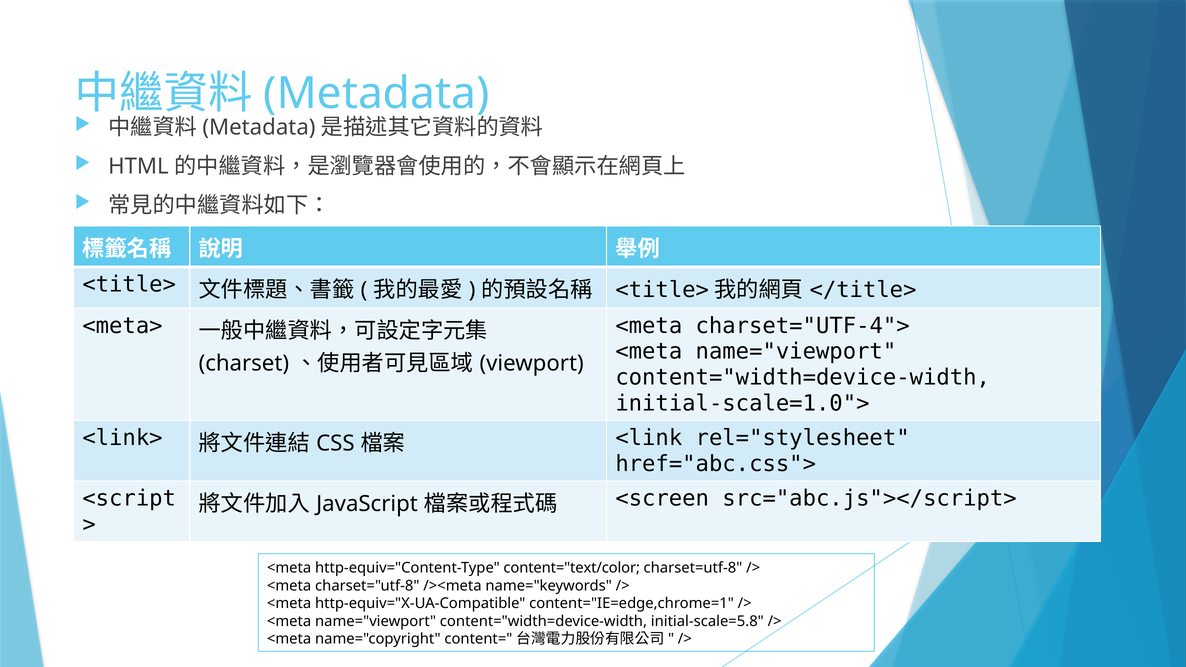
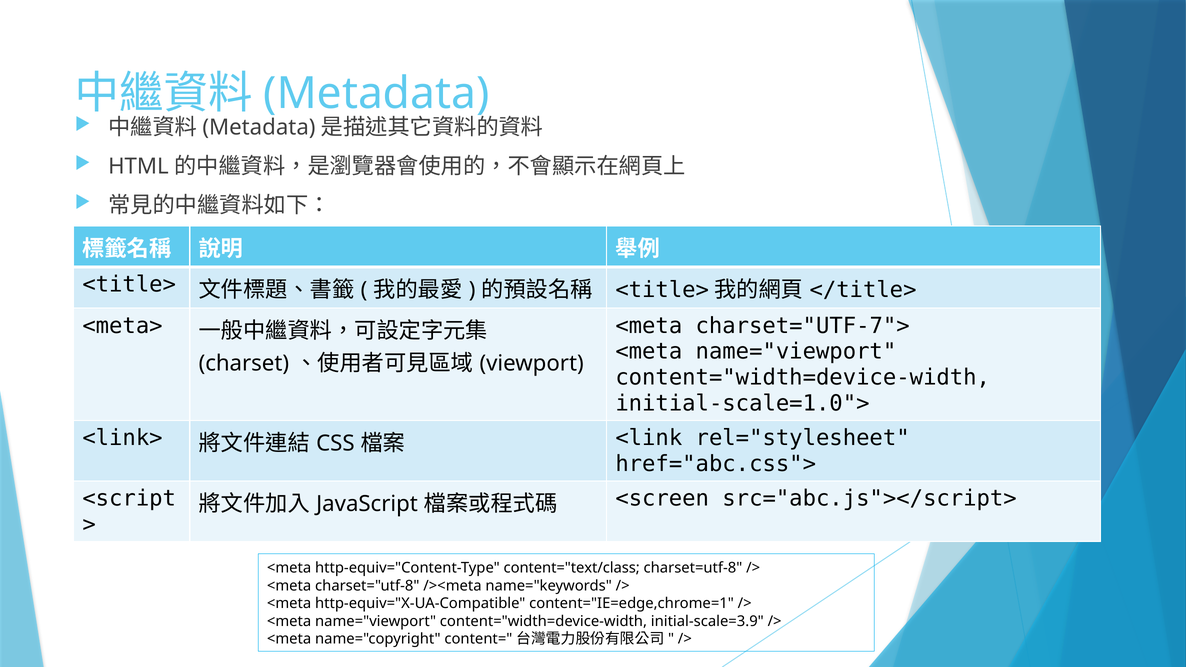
charset="UTF-4">: charset="UTF-4"> -> charset="UTF-7">
content="text/color: content="text/color -> content="text/class
initial-scale=5.8: initial-scale=5.8 -> initial-scale=3.9
